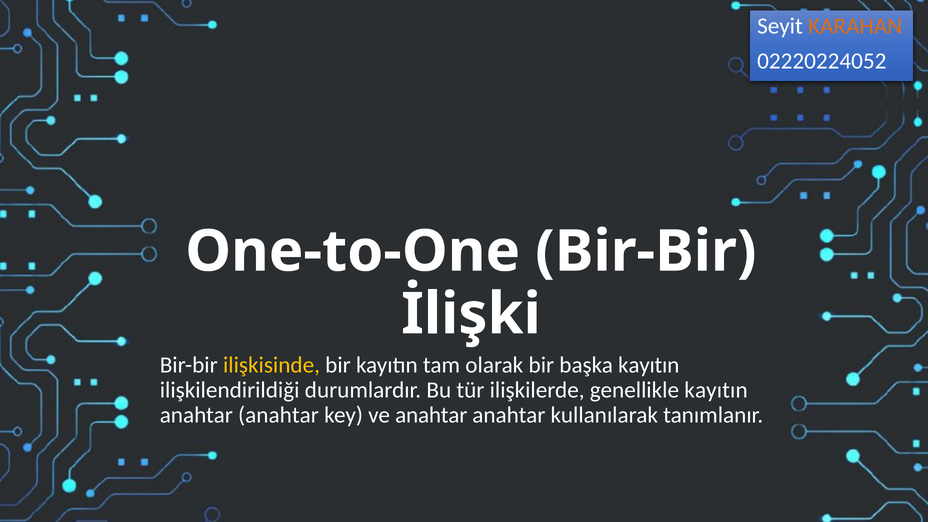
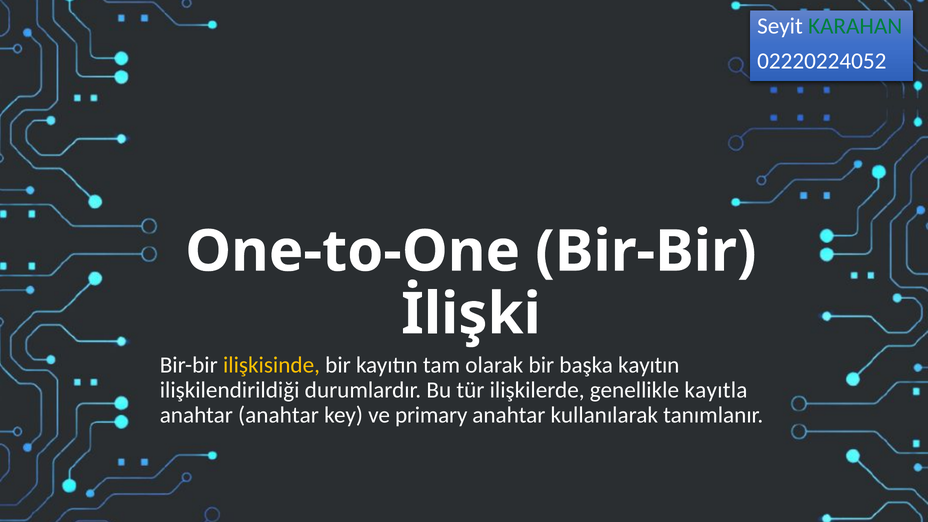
KARAHAN colour: orange -> green
genellikle kayıtın: kayıtın -> kayıtla
ve anahtar: anahtar -> primary
